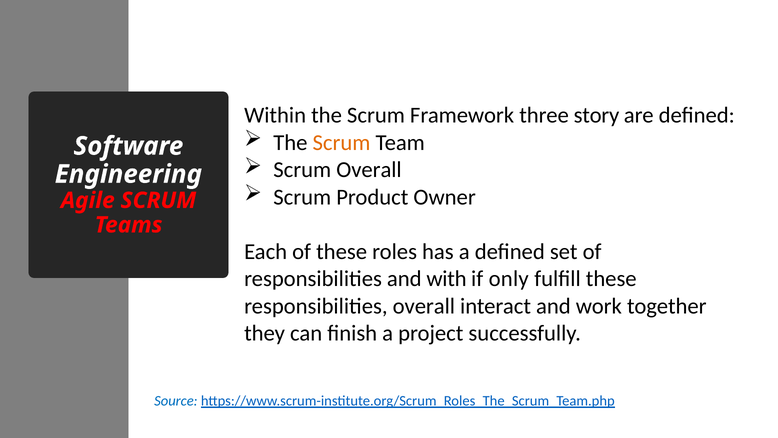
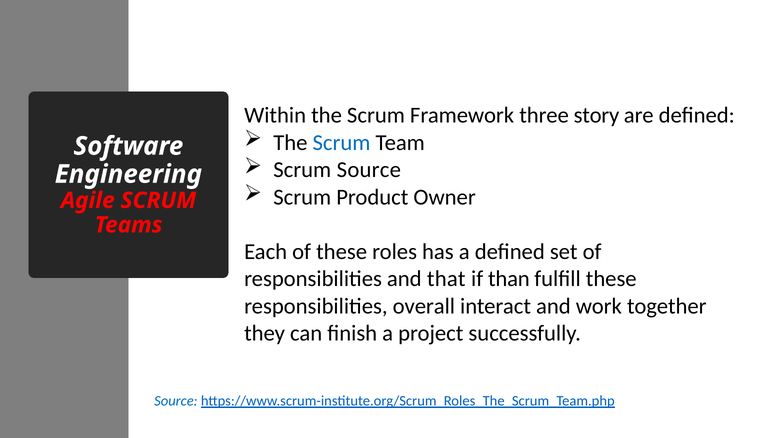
Scrum at (342, 142) colour: orange -> blue
Scrum Overall: Overall -> Source
with: with -> that
only: only -> than
